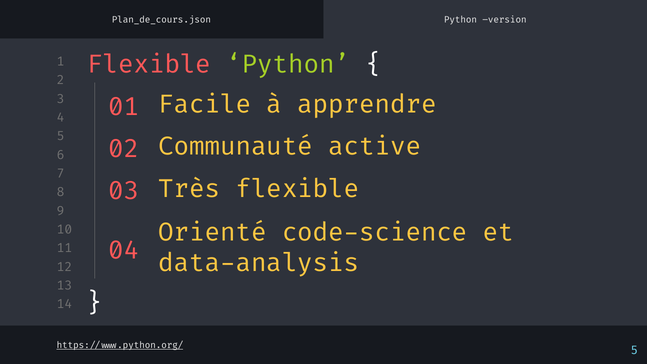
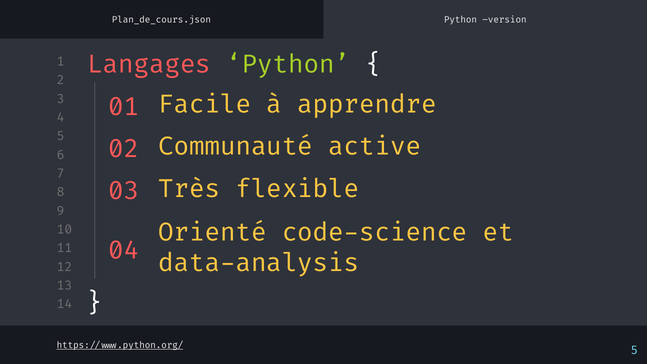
Flexible at (149, 65): Flexible -> Langages
